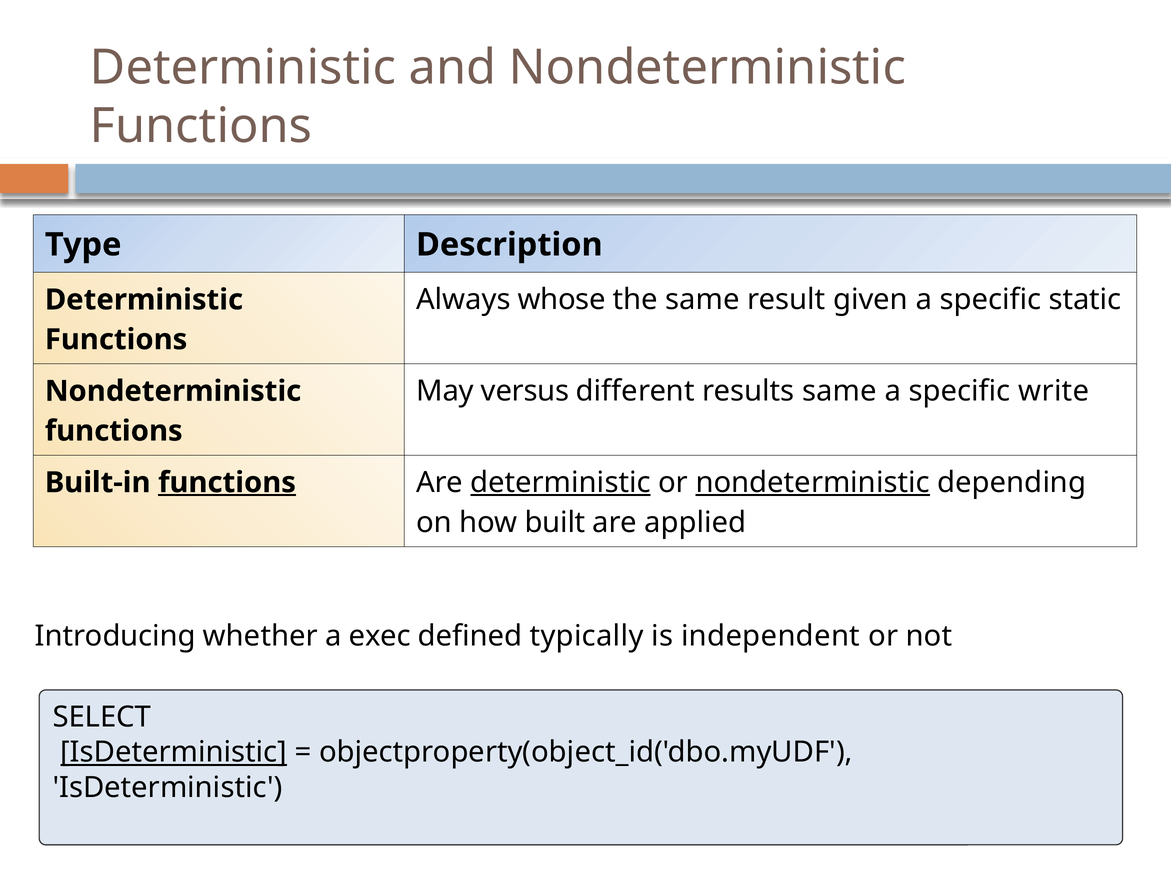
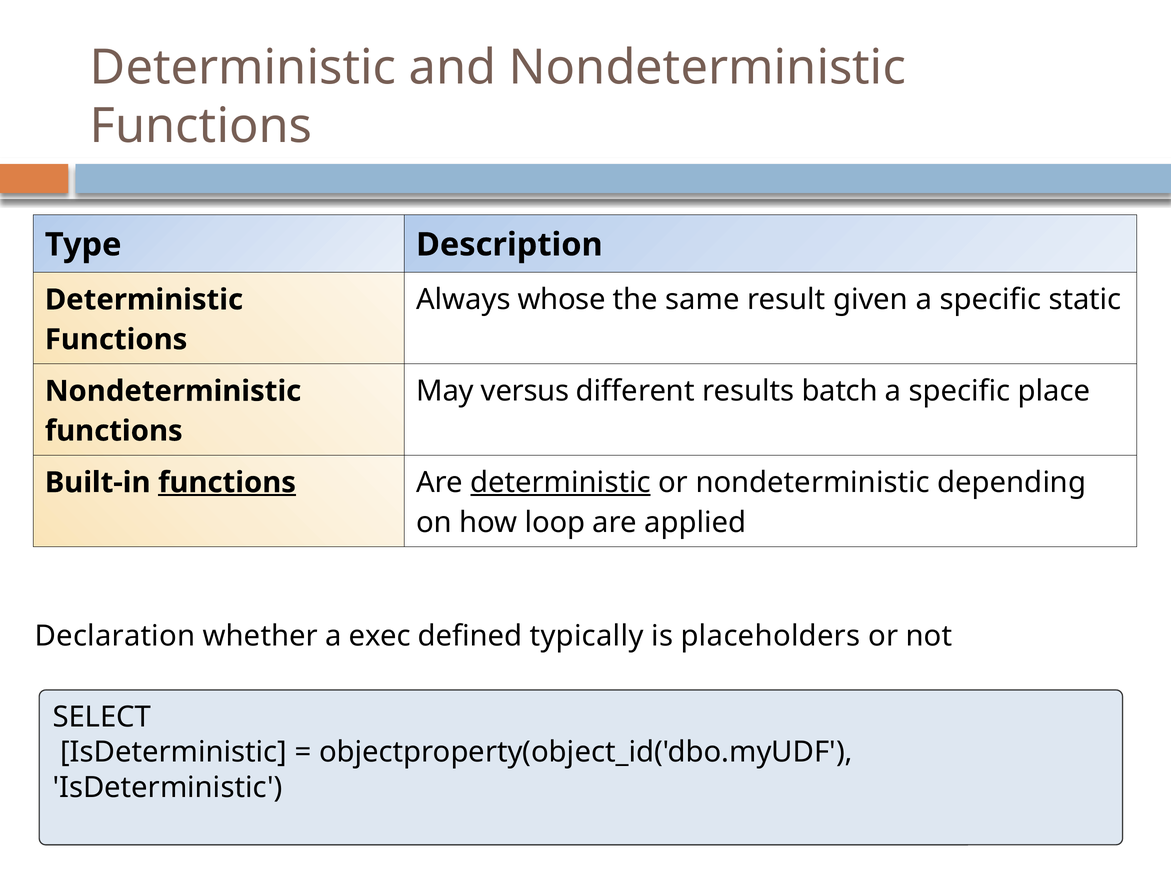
results same: same -> batch
write: write -> place
nondeterministic at (813, 483) underline: present -> none
built: built -> loop
Introducing: Introducing -> Declaration
independent: independent -> placeholders
IsDeterministic at (174, 753) underline: present -> none
